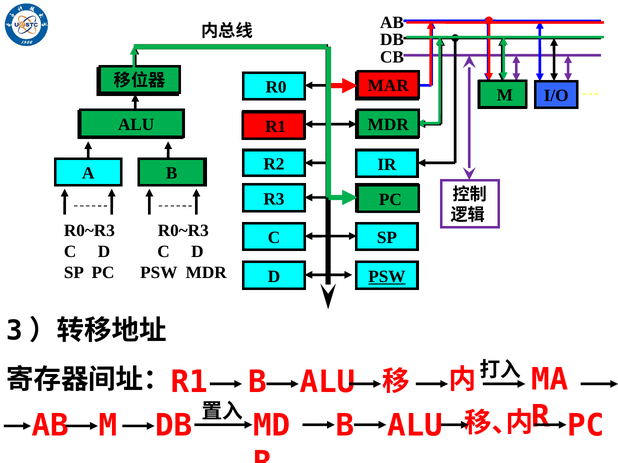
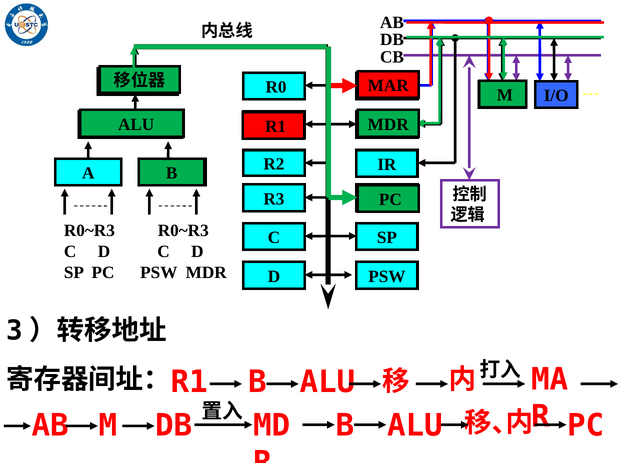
PSW at (387, 277) underline: present -> none
